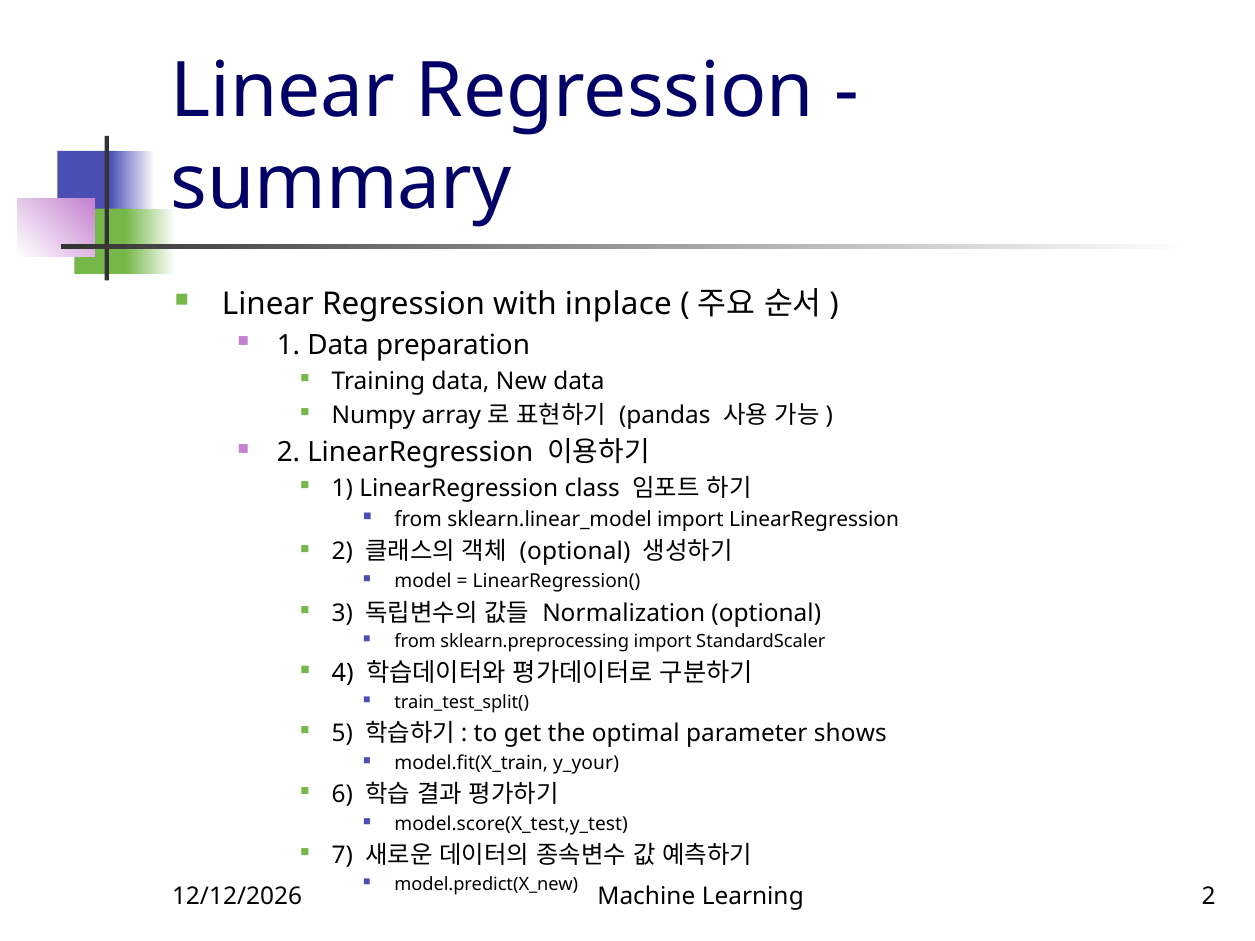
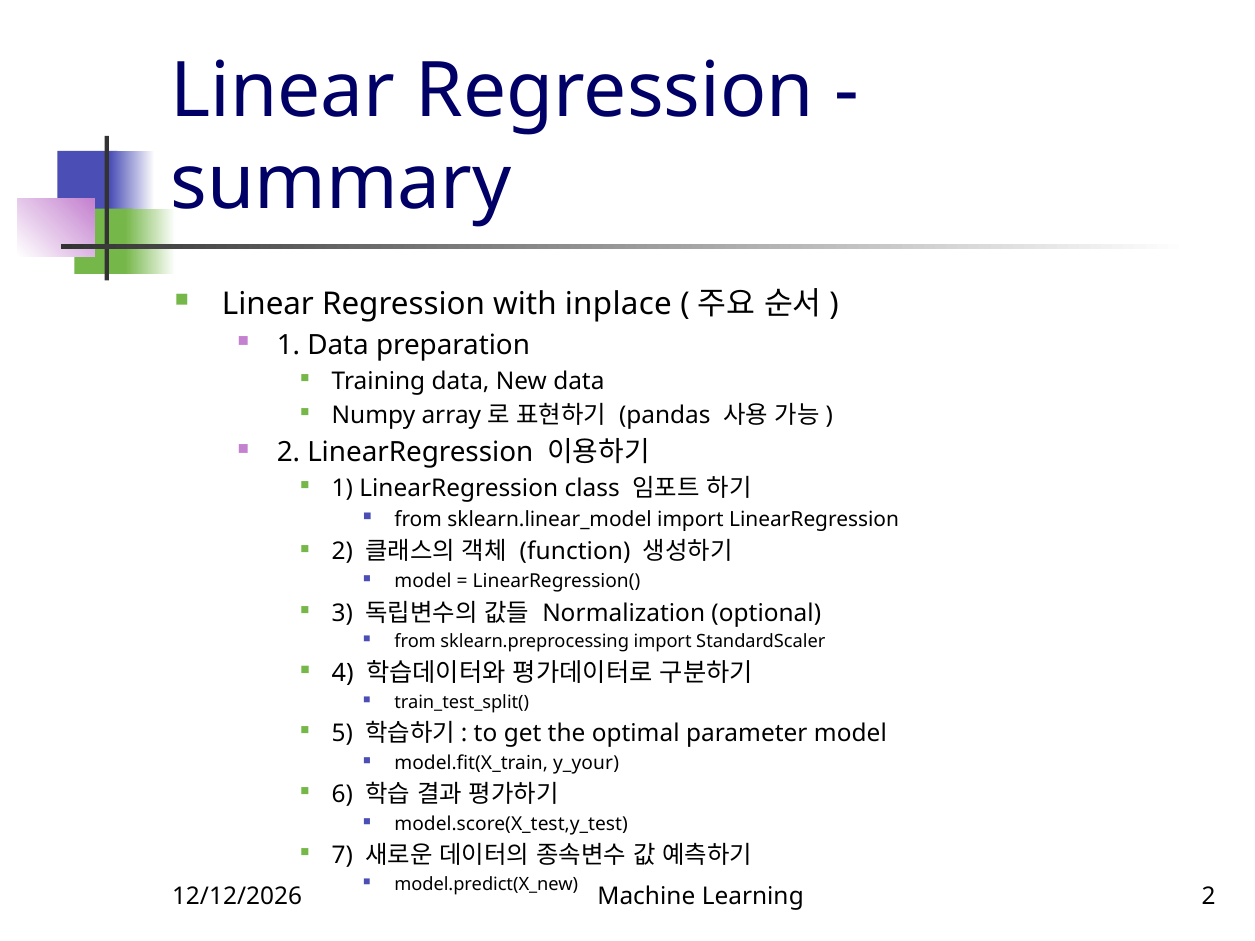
optional at (575, 552): optional -> function
parameter shows: shows -> model
